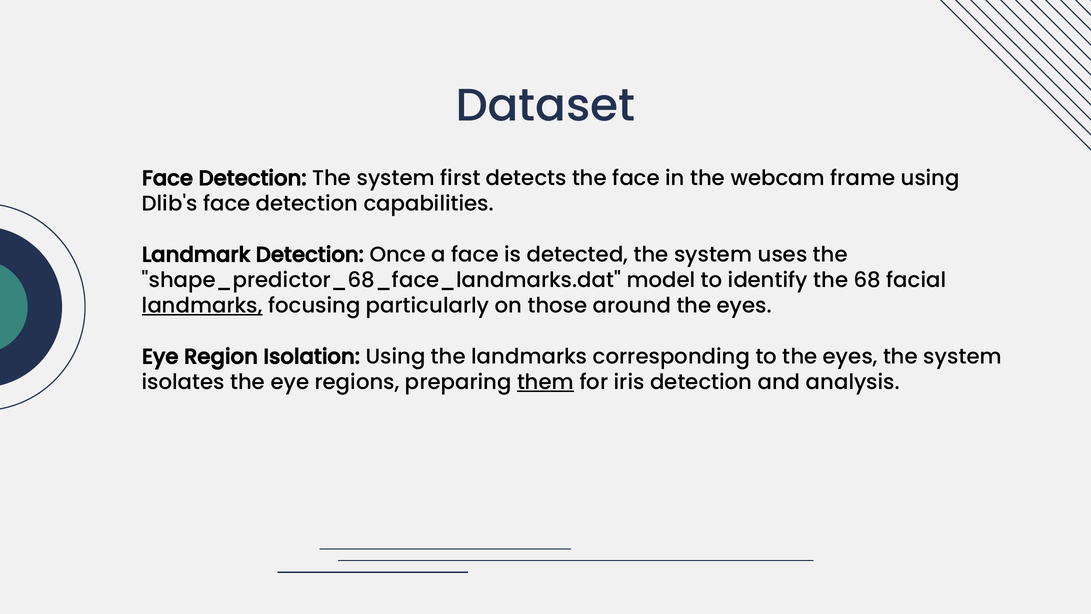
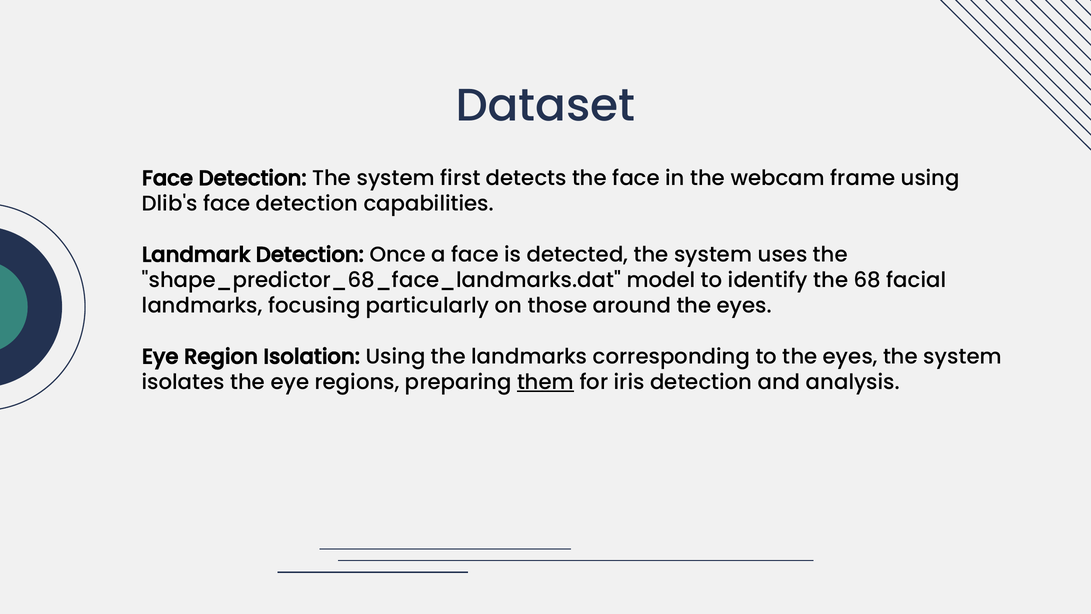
landmarks at (202, 306) underline: present -> none
